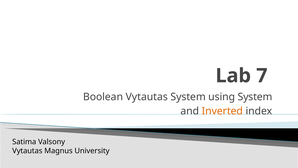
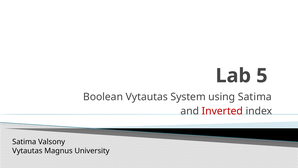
7: 7 -> 5
using System: System -> Satima
Inverted colour: orange -> red
